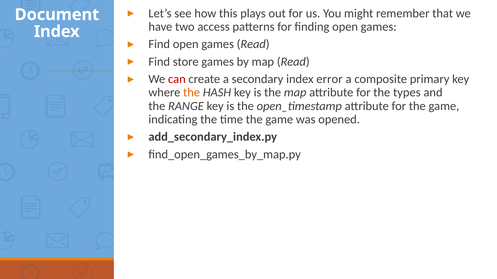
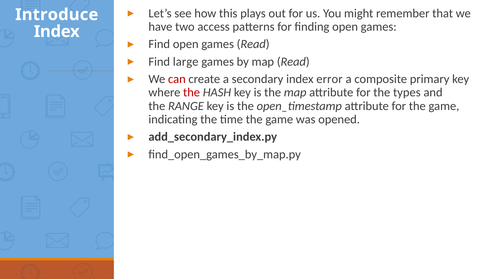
Document: Document -> Introduce
store: store -> large
the at (192, 93) colour: orange -> red
